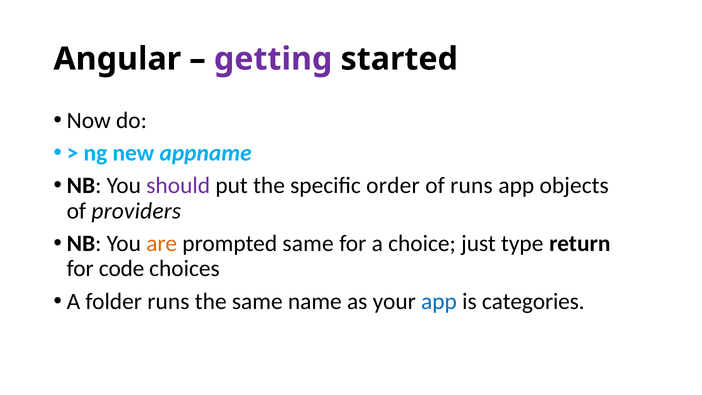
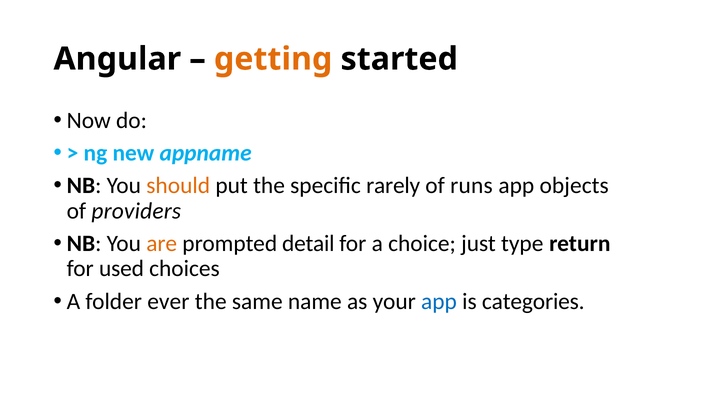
getting colour: purple -> orange
should colour: purple -> orange
order: order -> rarely
prompted same: same -> detail
code: code -> used
folder runs: runs -> ever
